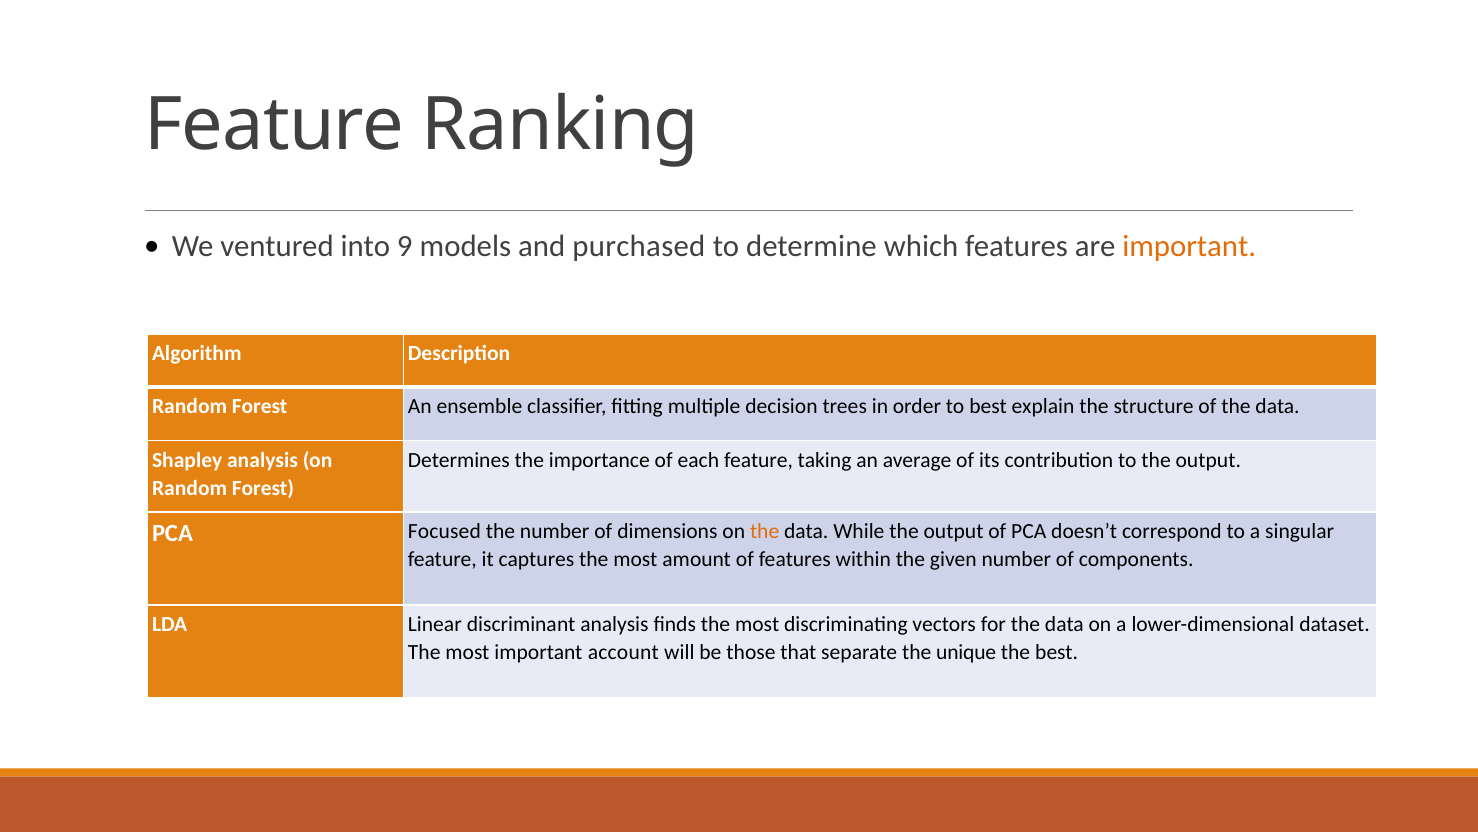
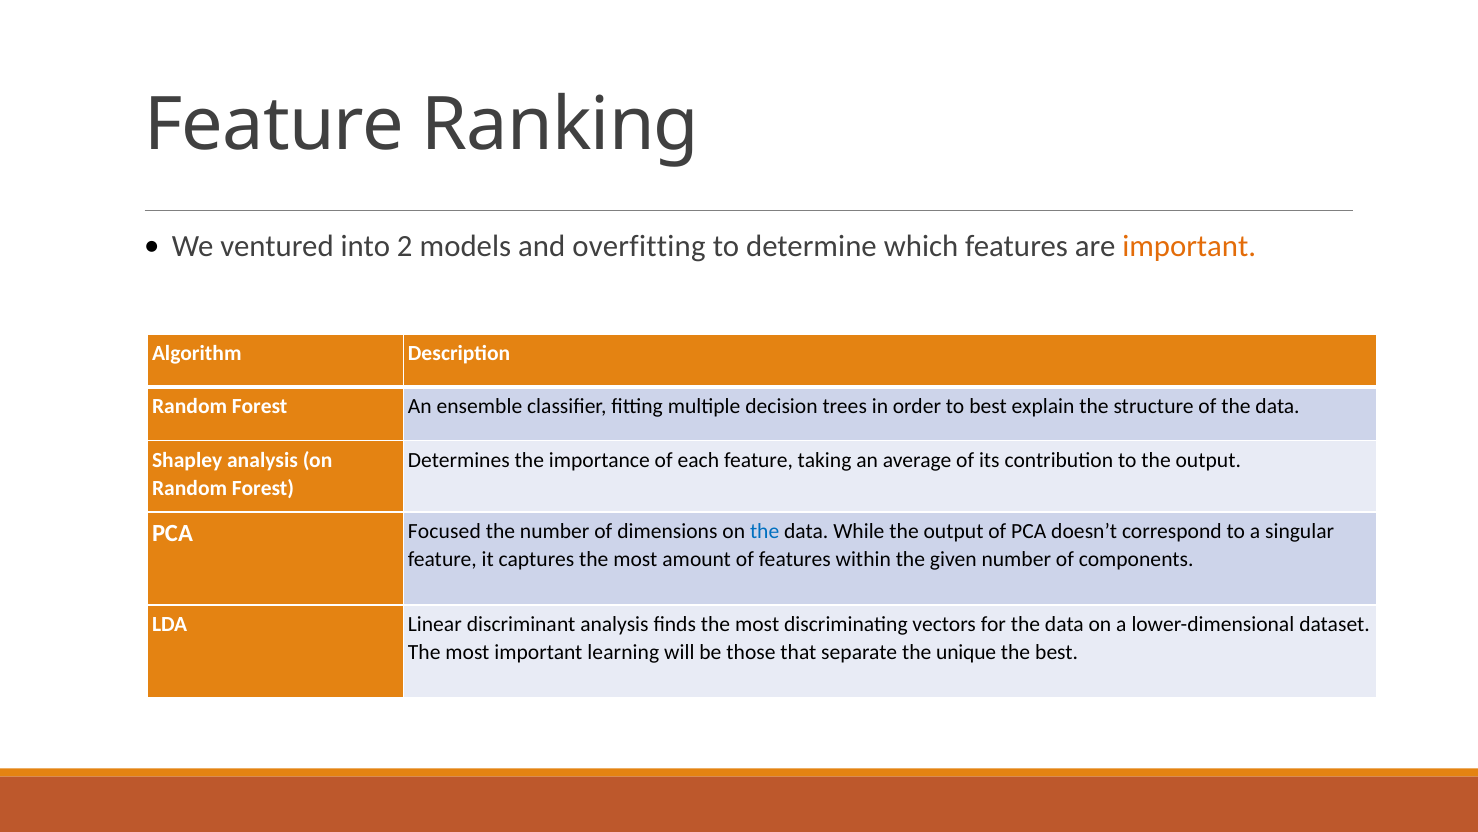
9: 9 -> 2
purchased: purchased -> overfitting
the at (765, 531) colour: orange -> blue
account: account -> learning
